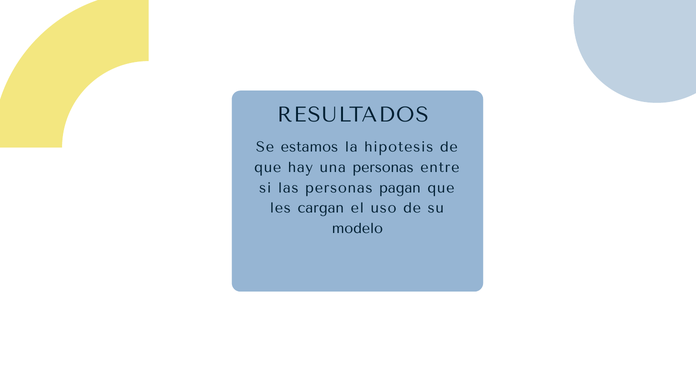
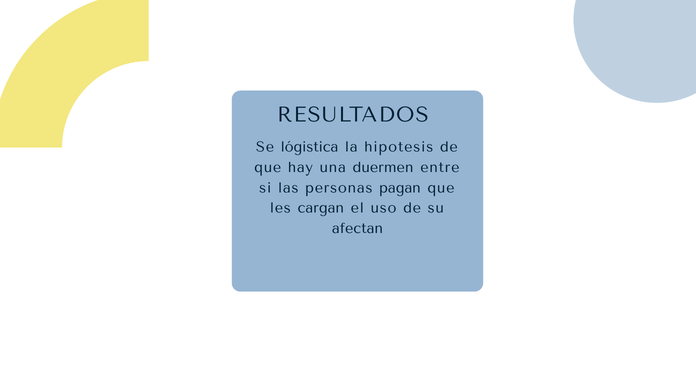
estamos: estamos -> lógistica
una personas: personas -> duermen
modelo: modelo -> afectan
